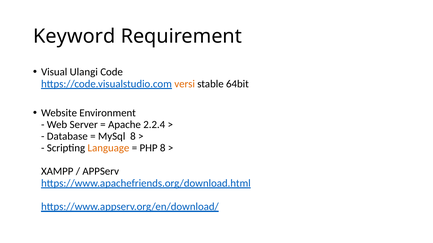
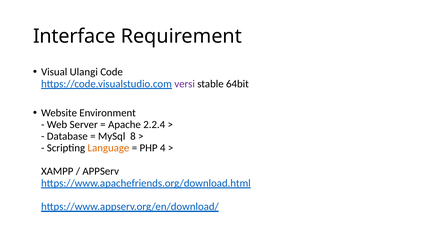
Keyword: Keyword -> Interface
versi colour: orange -> purple
PHP 8: 8 -> 4
